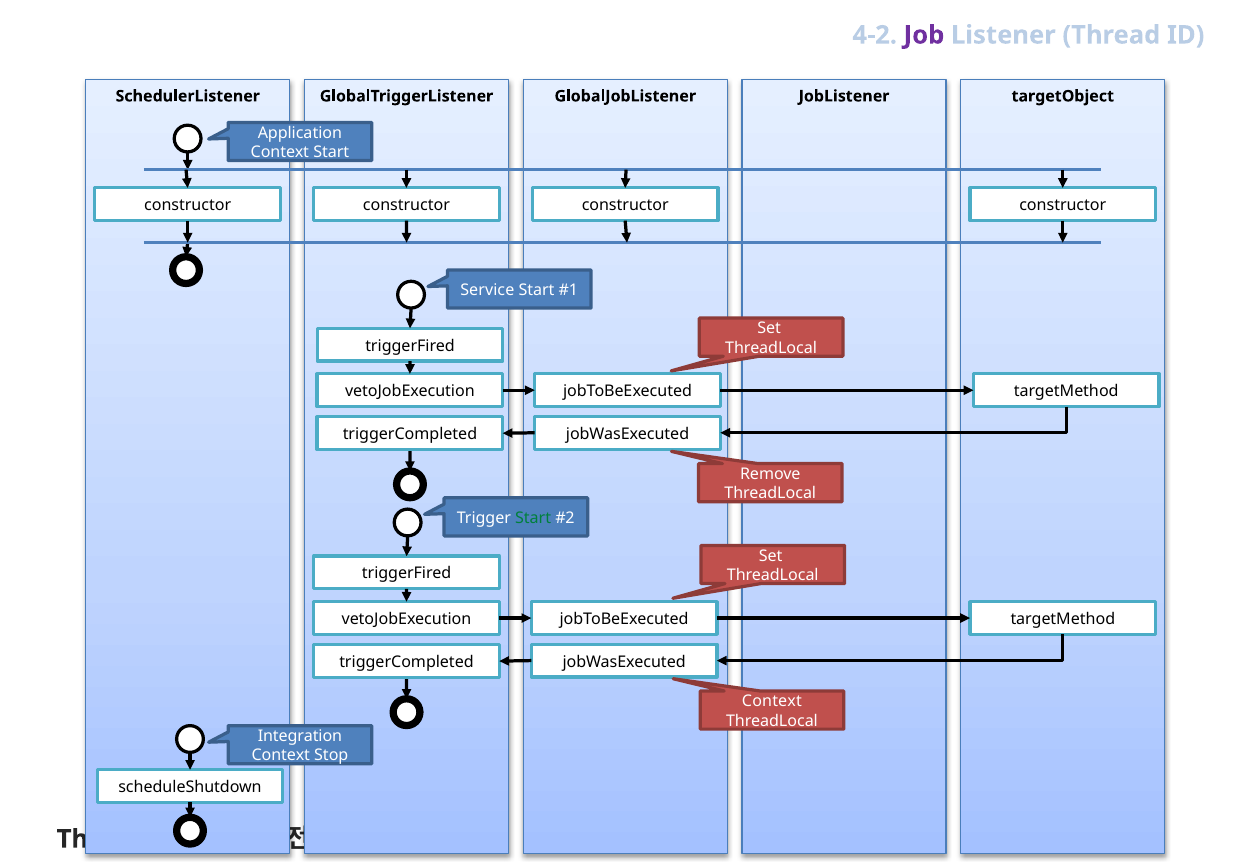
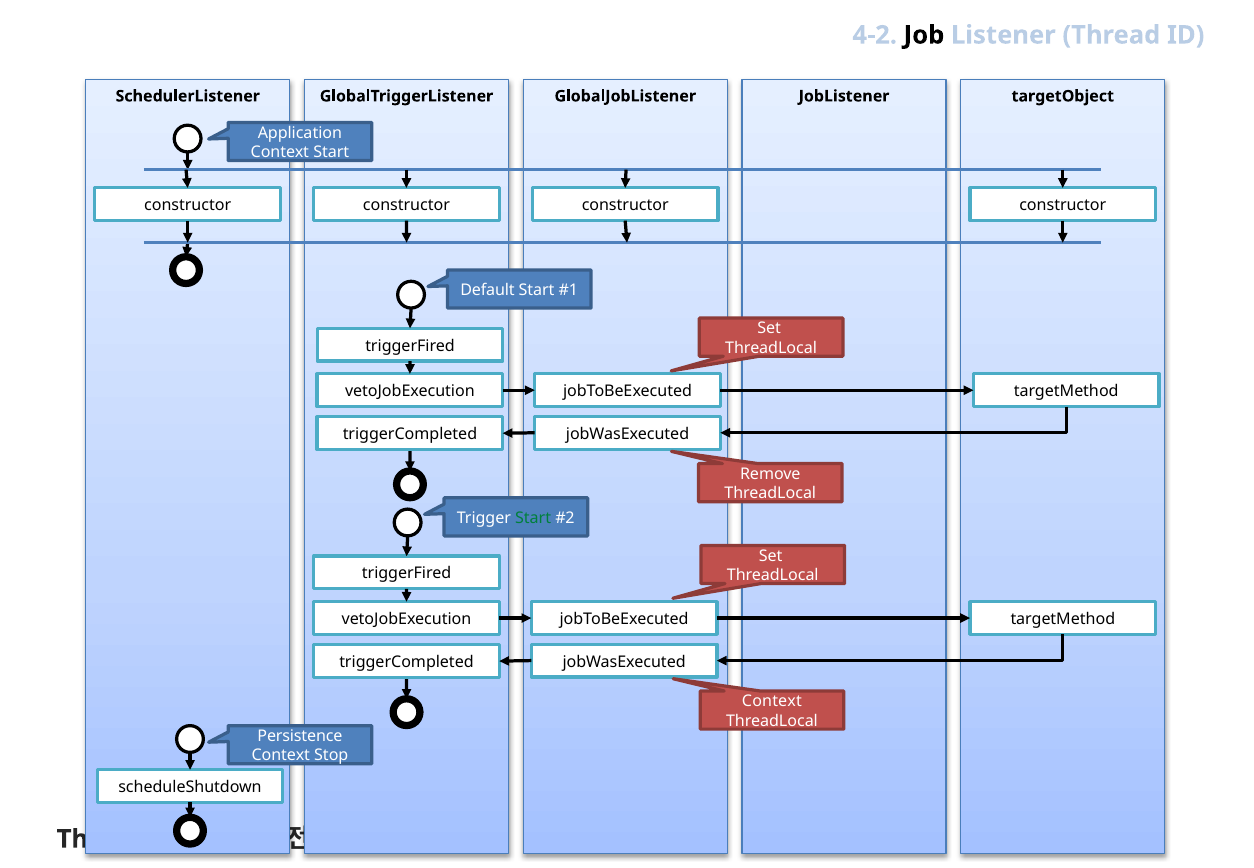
Job colour: purple -> black
Service: Service -> Default
Integration: Integration -> Persistence
